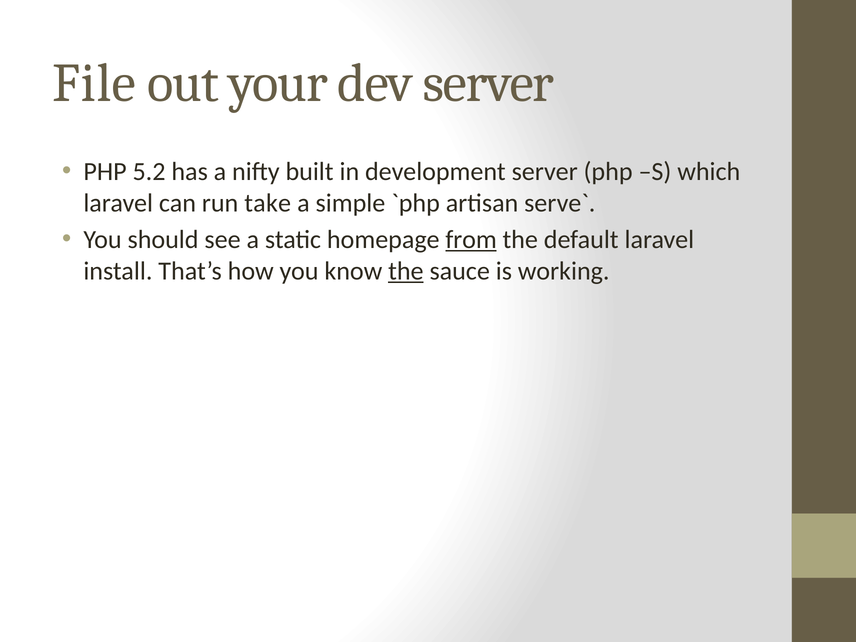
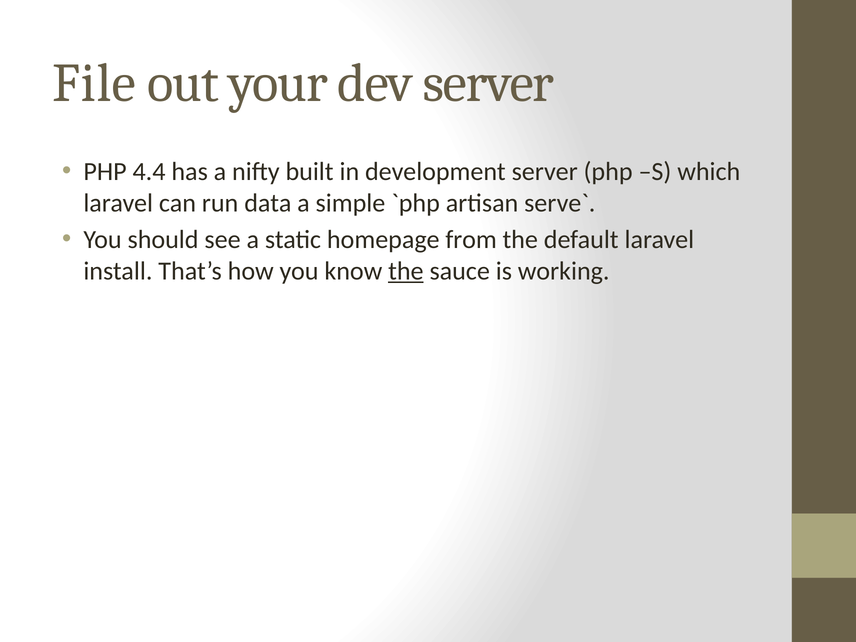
5.2: 5.2 -> 4.4
take: take -> data
from underline: present -> none
